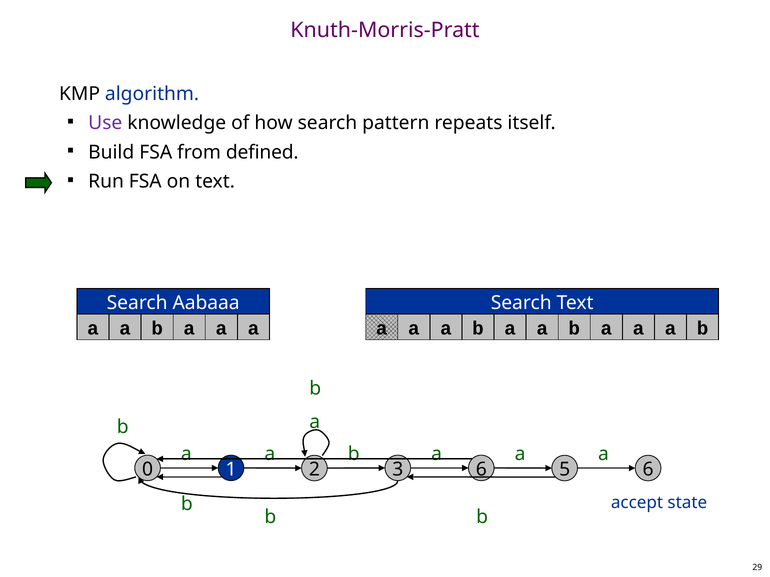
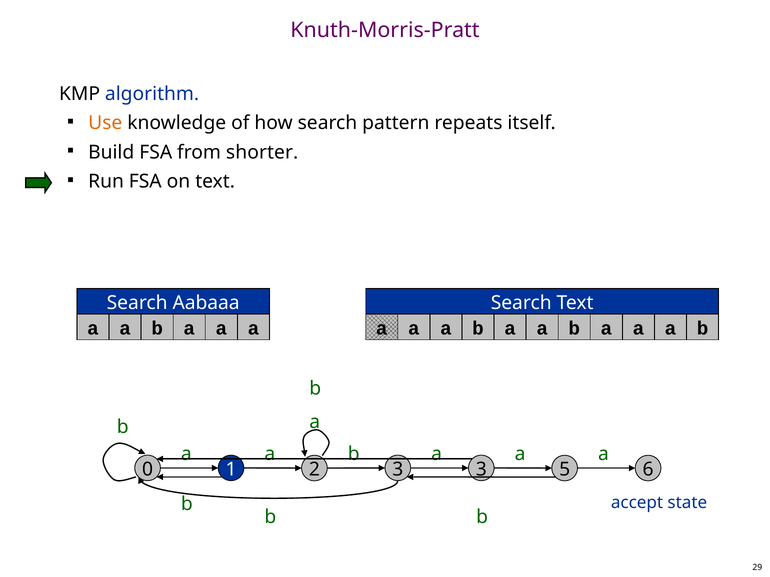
Use colour: purple -> orange
defined: defined -> shorter
3 6: 6 -> 3
